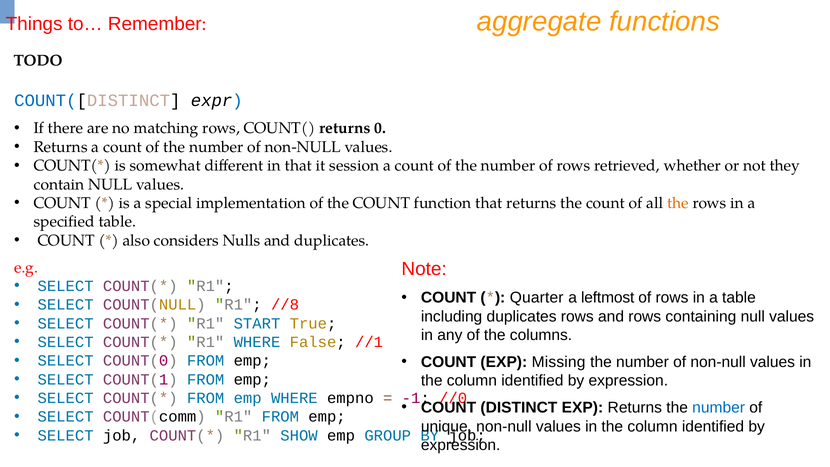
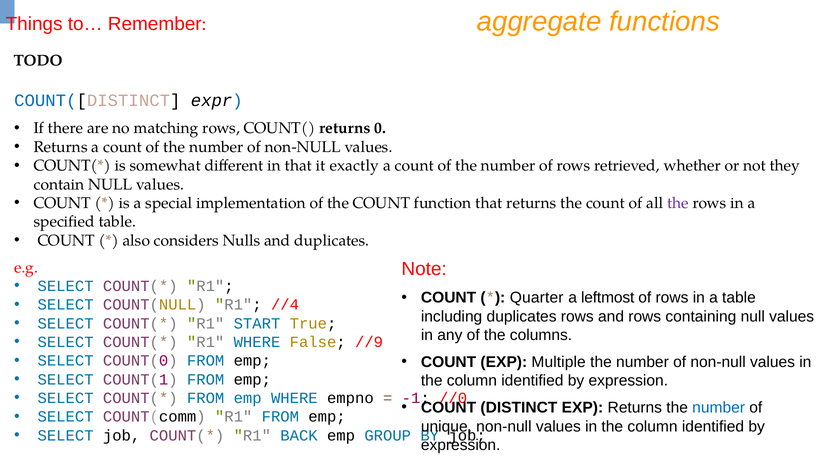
session: session -> exactly
the at (678, 203) colour: orange -> purple
//8: //8 -> //4
//1: //1 -> //9
Missing: Missing -> Multiple
SHOW: SHOW -> BACK
